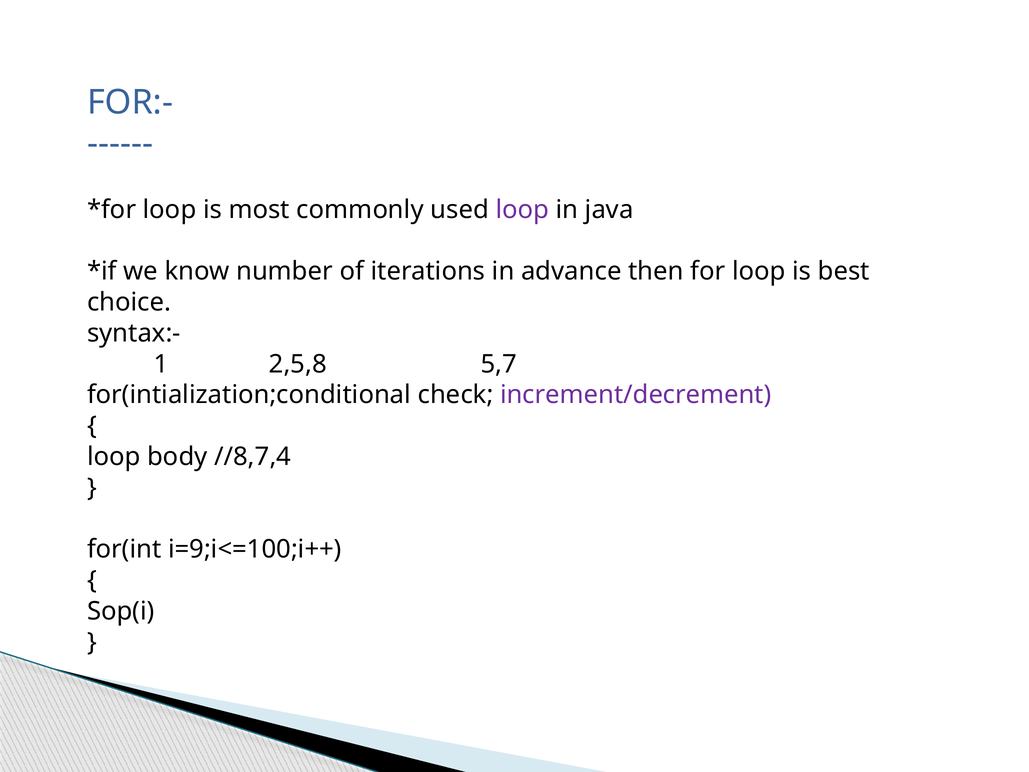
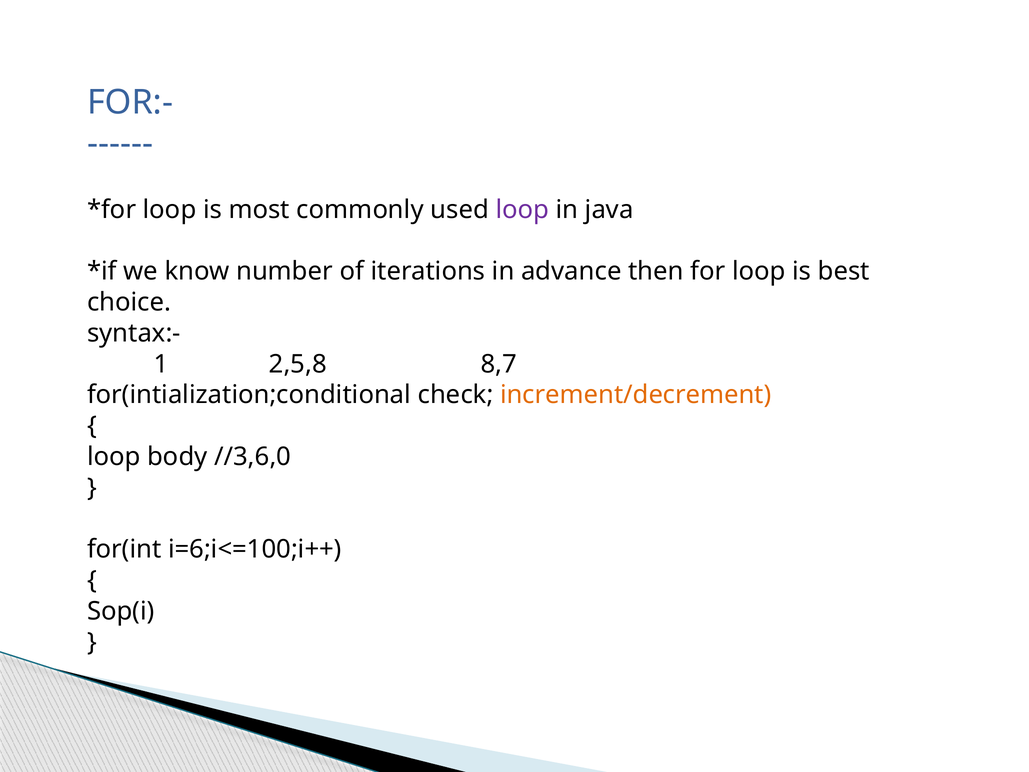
5,7: 5,7 -> 8,7
increment/decrement colour: purple -> orange
//8,7,4: //8,7,4 -> //3,6,0
i=9;i<=100;i++: i=9;i<=100;i++ -> i=6;i<=100;i++
